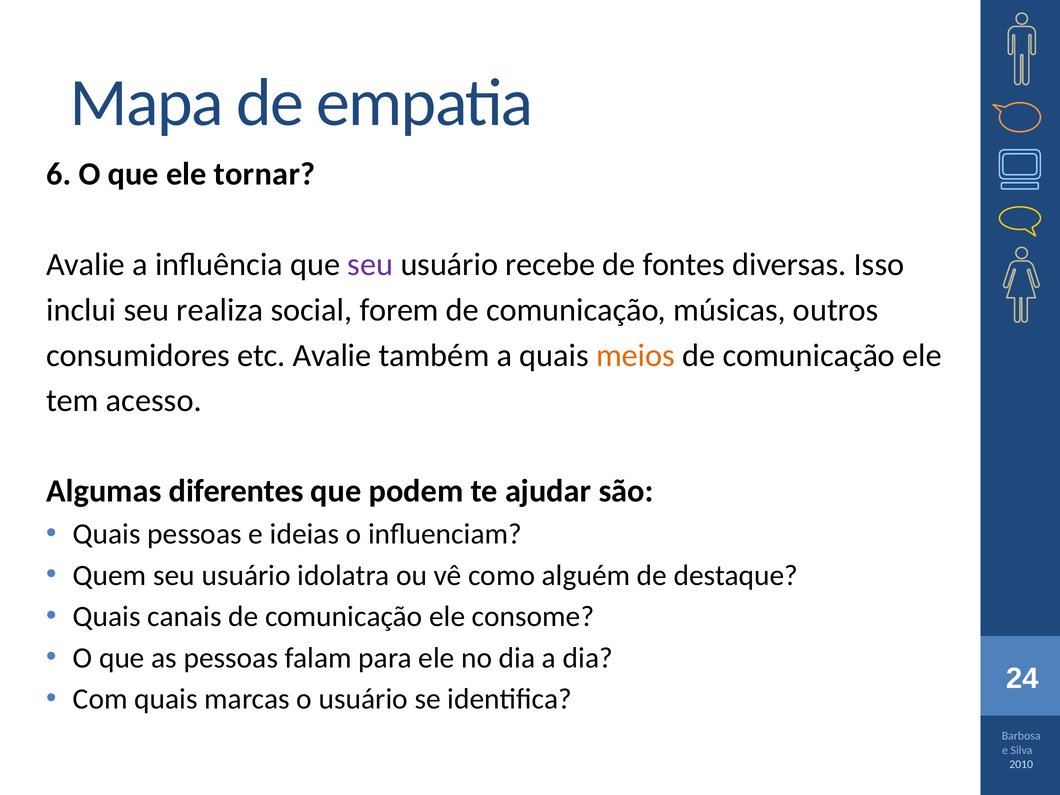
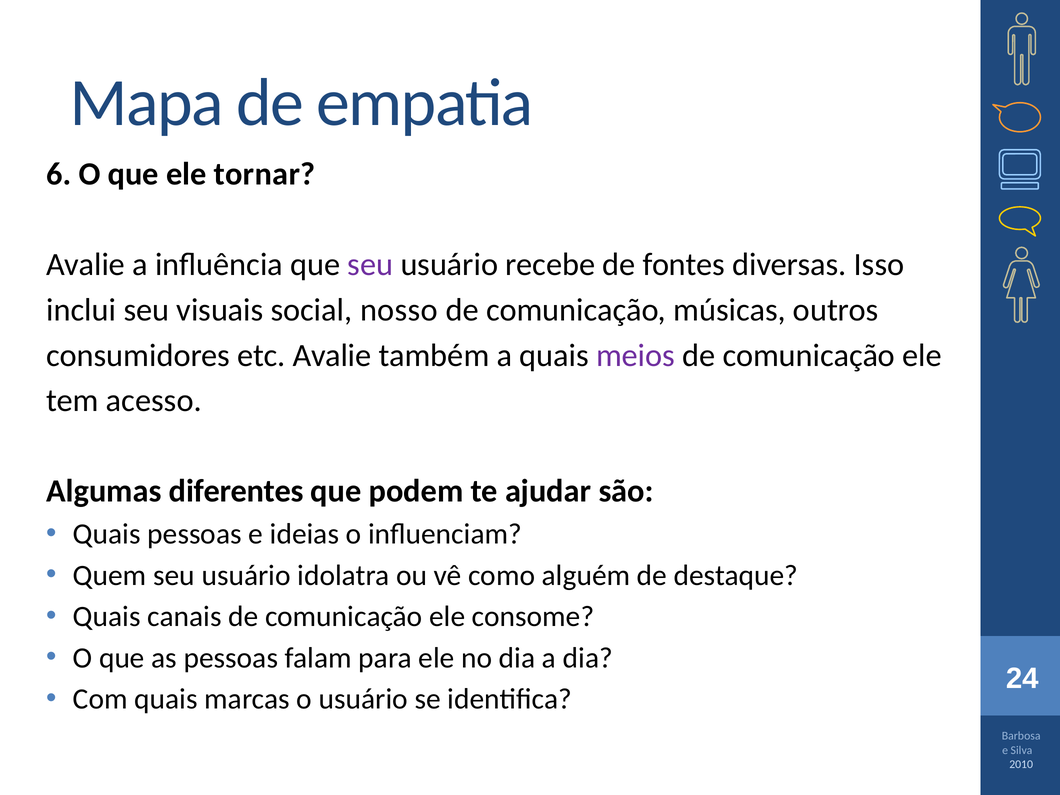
realiza: realiza -> visuais
forem: forem -> nosso
meios colour: orange -> purple
